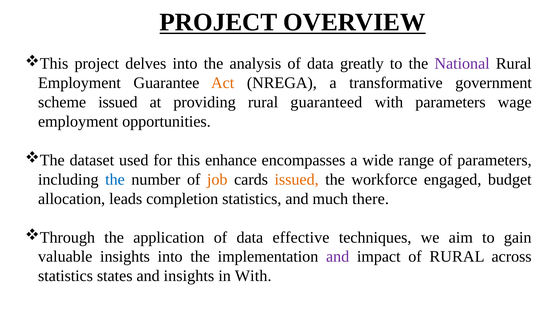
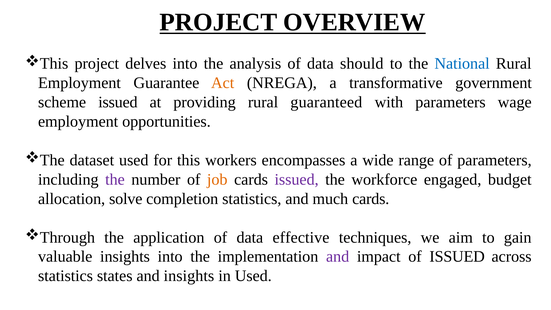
greatly: greatly -> should
National colour: purple -> blue
enhance: enhance -> workers
the at (115, 179) colour: blue -> purple
issued at (297, 179) colour: orange -> purple
leads: leads -> solve
much there: there -> cards
of RURAL: RURAL -> ISSUED
in With: With -> Used
